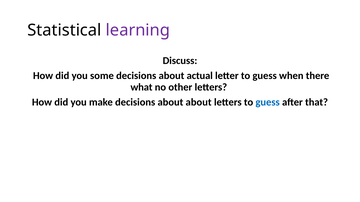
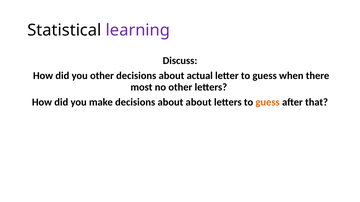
you some: some -> other
what: what -> most
guess at (268, 102) colour: blue -> orange
